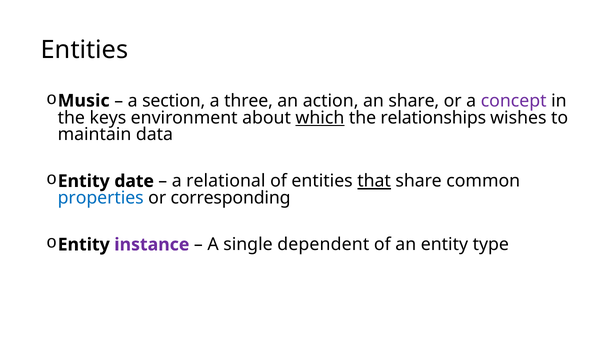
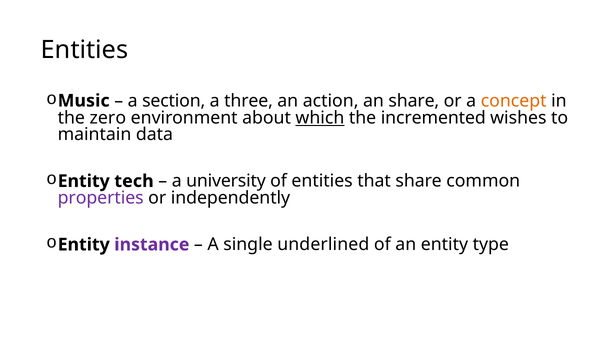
concept colour: purple -> orange
keys: keys -> zero
relationships: relationships -> incremented
date: date -> tech
relational: relational -> university
that underline: present -> none
properties colour: blue -> purple
corresponding: corresponding -> independently
dependent: dependent -> underlined
